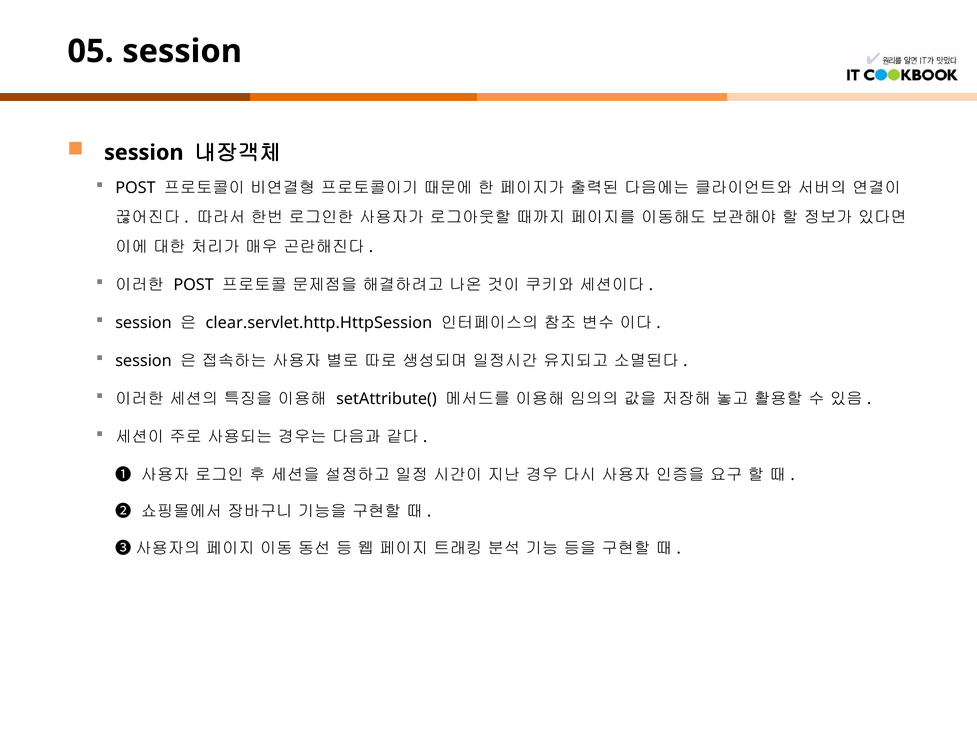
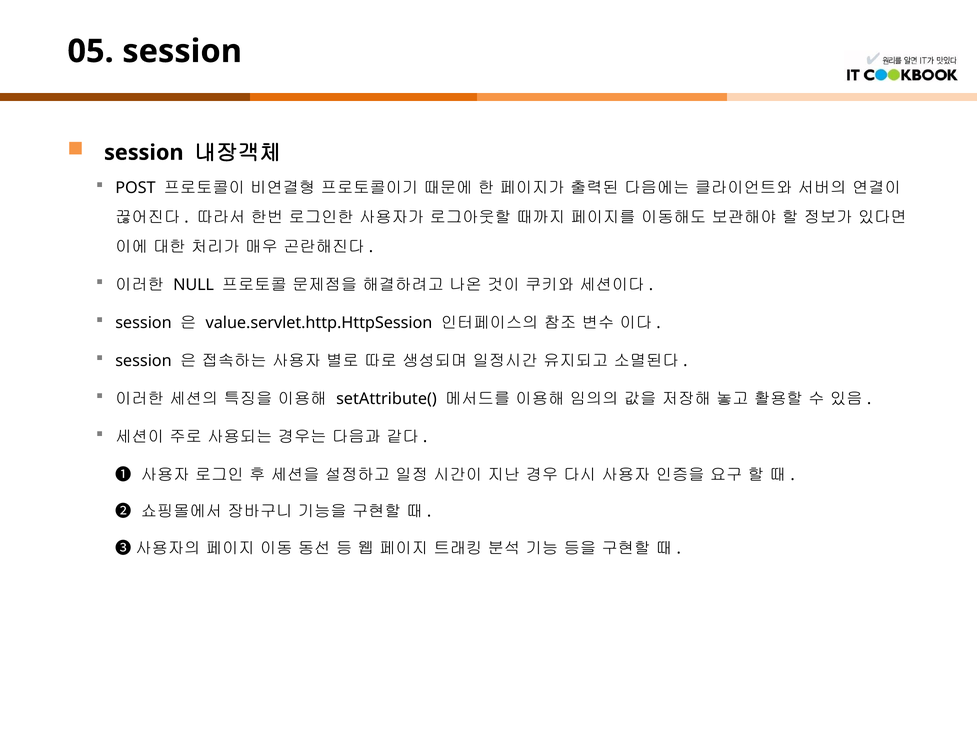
POST at (194, 285): POST -> NULL
clear.servlet.http.HttpSession: clear.servlet.http.HttpSession -> value.servlet.http.HttpSession
